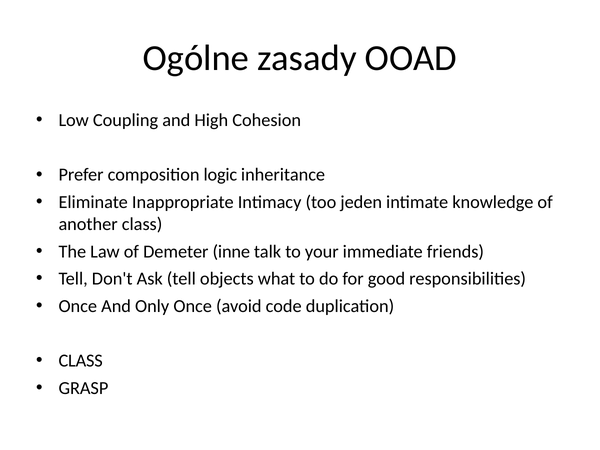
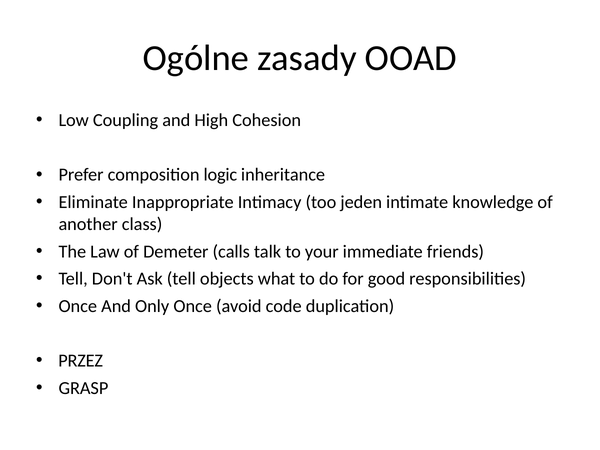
inne: inne -> calls
CLASS at (81, 361): CLASS -> PRZEZ
